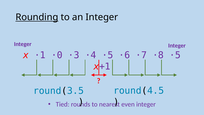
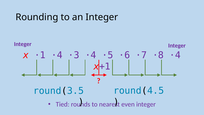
Rounding underline: present -> none
·1 ·0: ·0 -> ·4
·8 ·5: ·5 -> ·4
